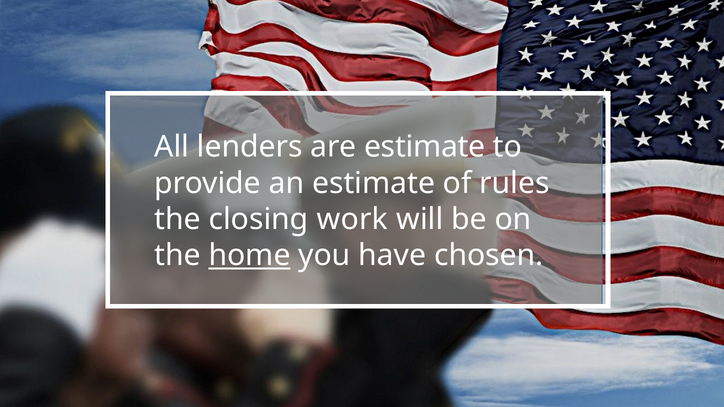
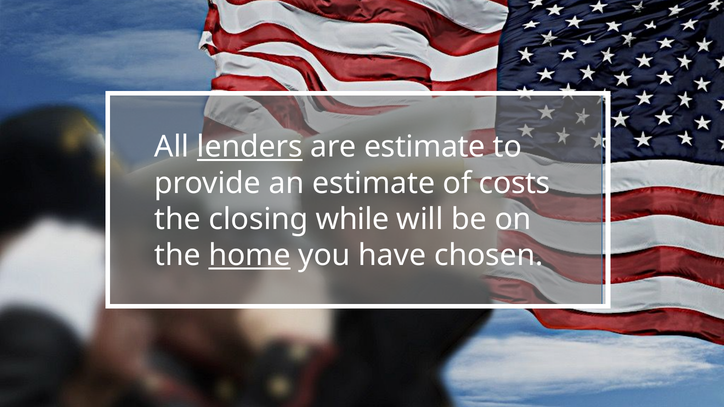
lenders underline: none -> present
rules: rules -> costs
work: work -> while
